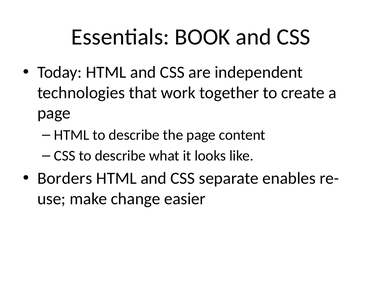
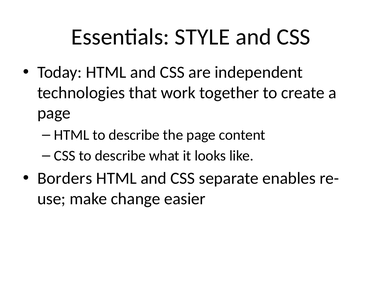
BOOK: BOOK -> STYLE
